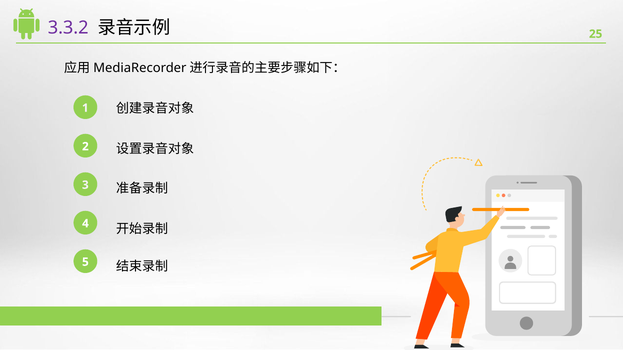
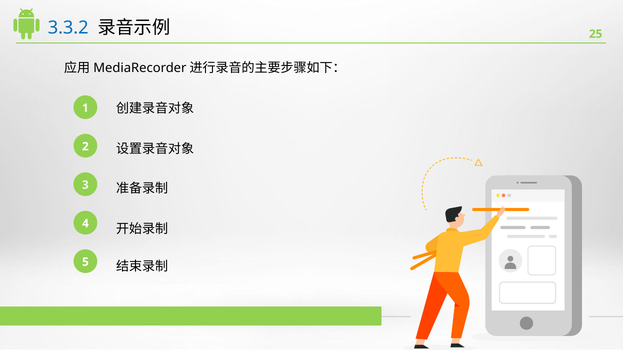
3.3.2 colour: purple -> blue
